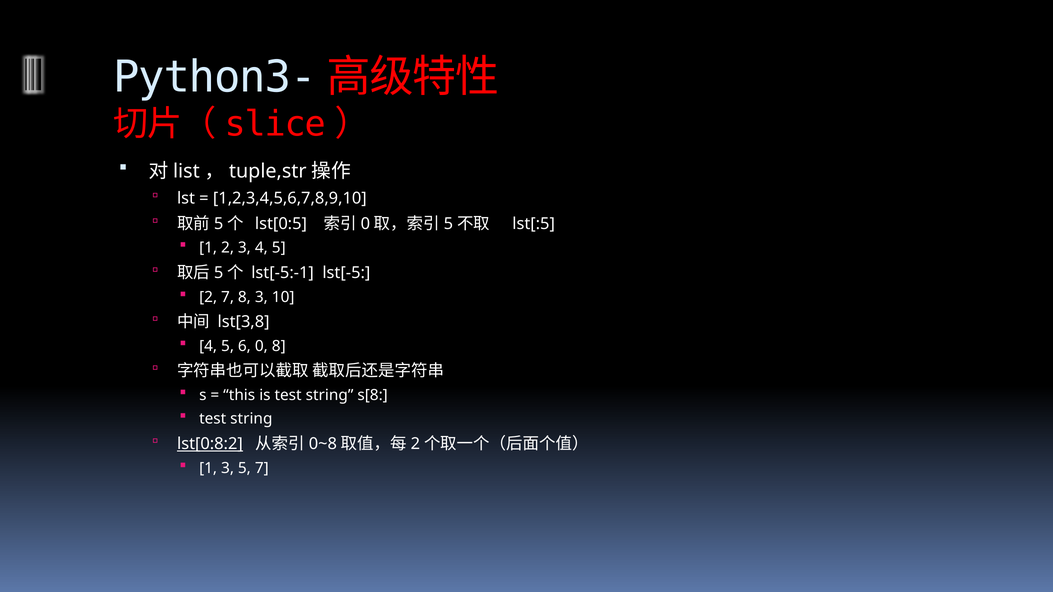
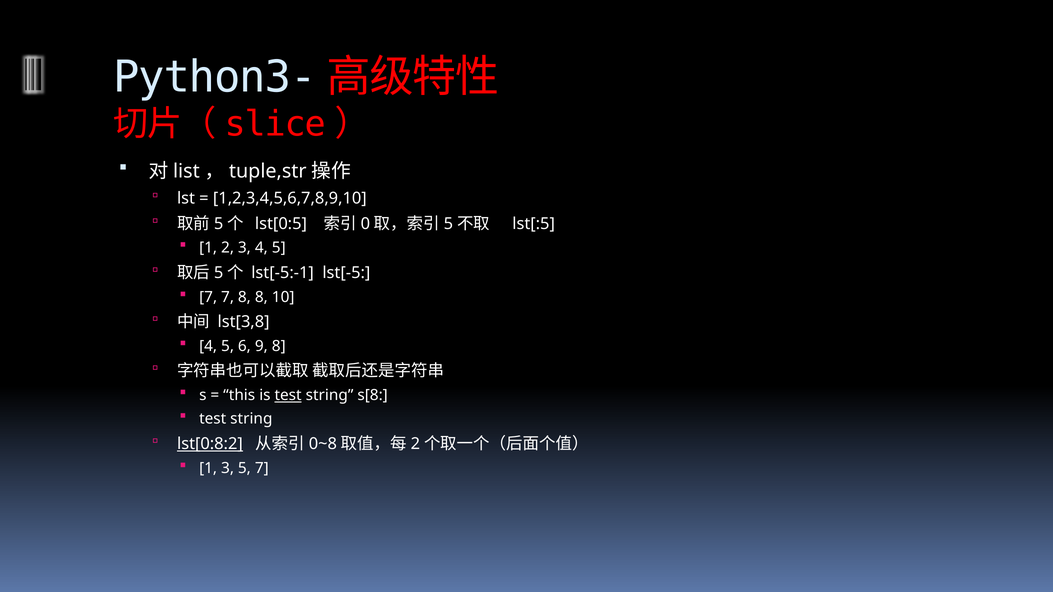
2 at (208, 297): 2 -> 7
8 3: 3 -> 8
0: 0 -> 9
test at (288, 395) underline: none -> present
